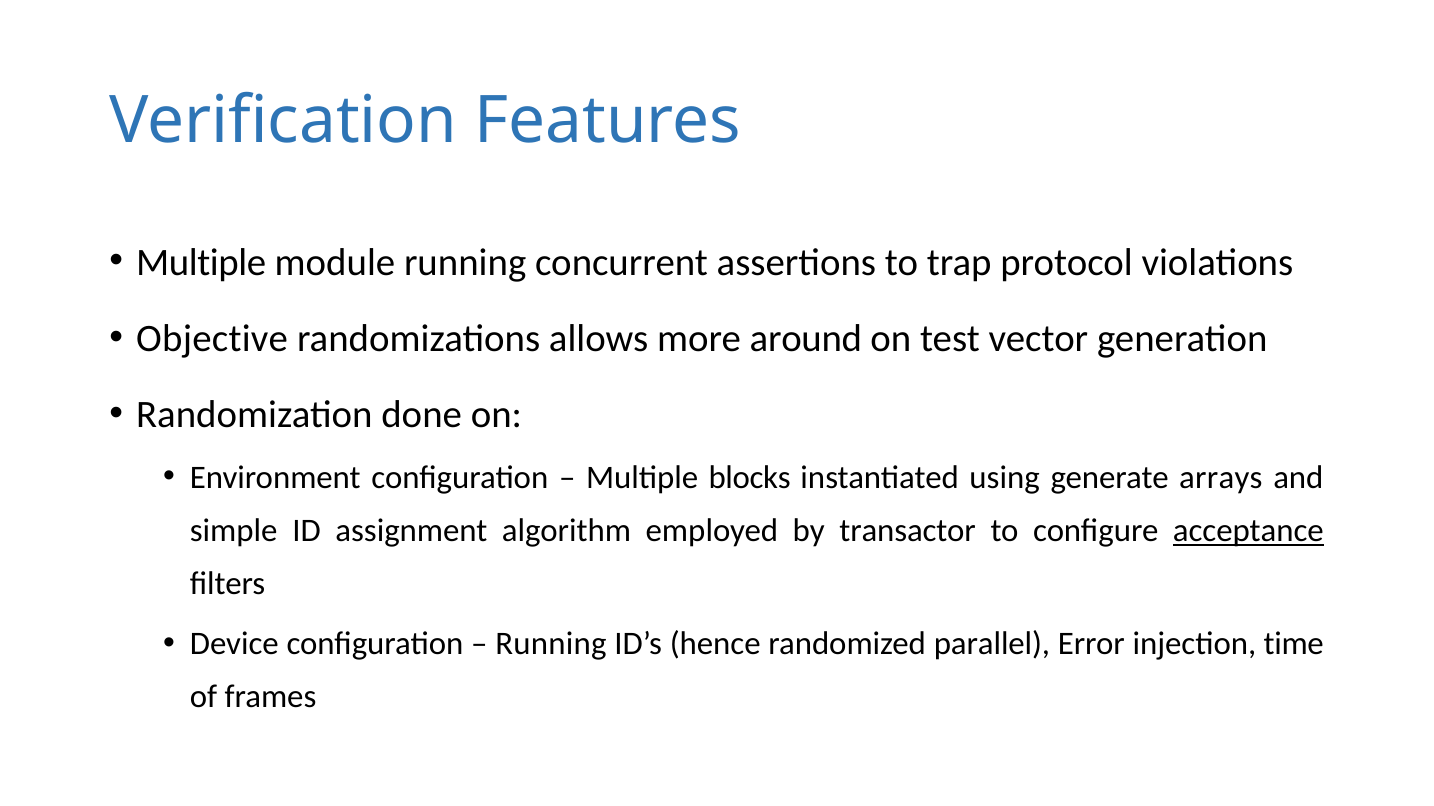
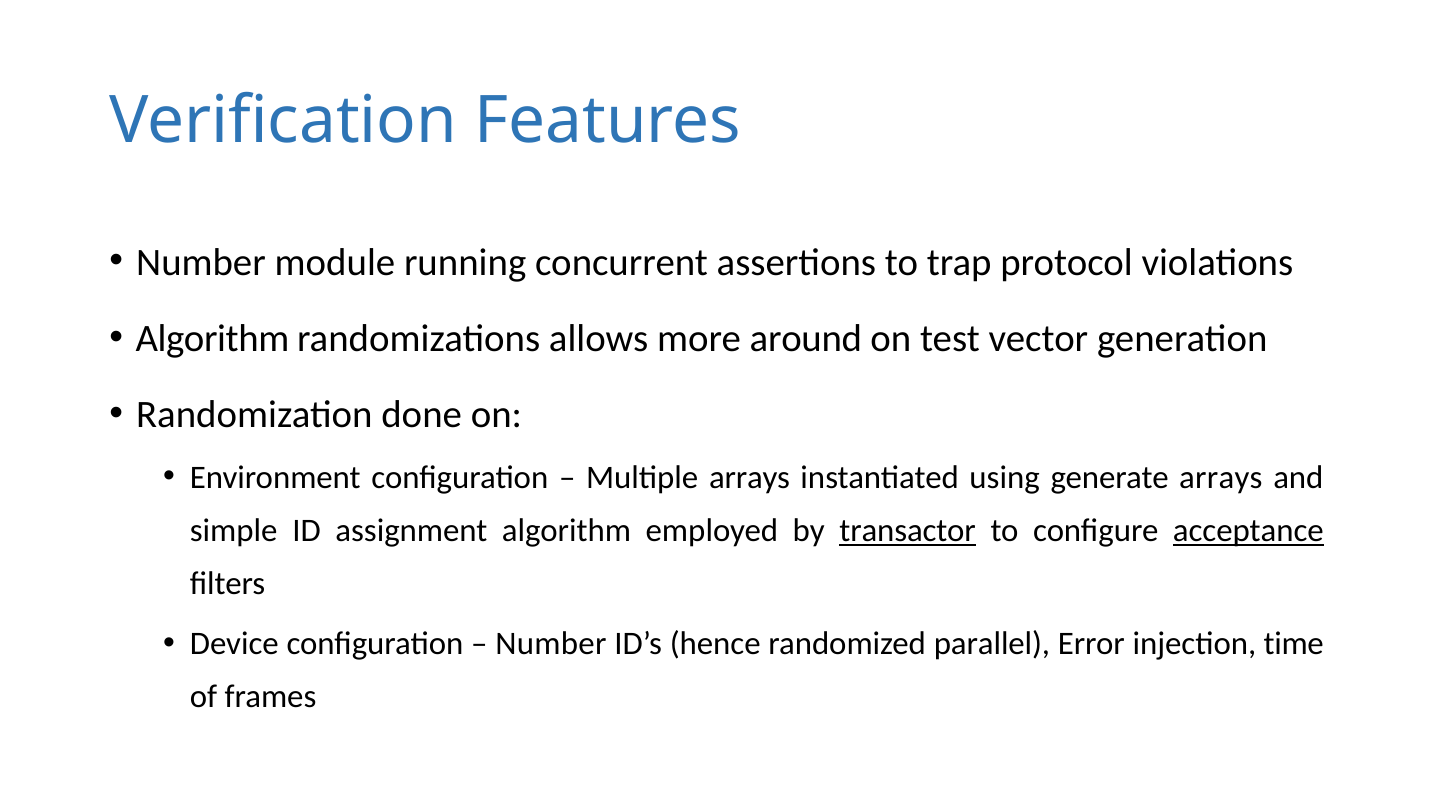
Multiple at (201, 262): Multiple -> Number
Objective at (212, 339): Objective -> Algorithm
Multiple blocks: blocks -> arrays
transactor underline: none -> present
Running at (551, 644): Running -> Number
